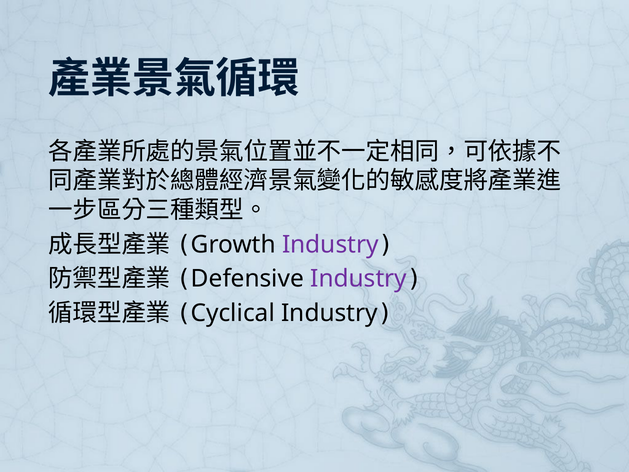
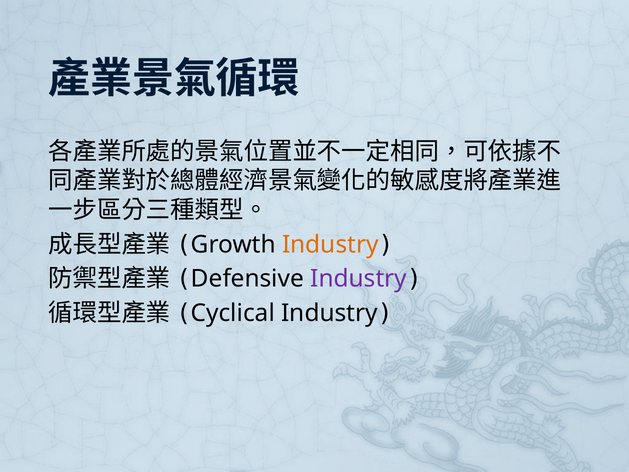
Industry at (330, 244) colour: purple -> orange
